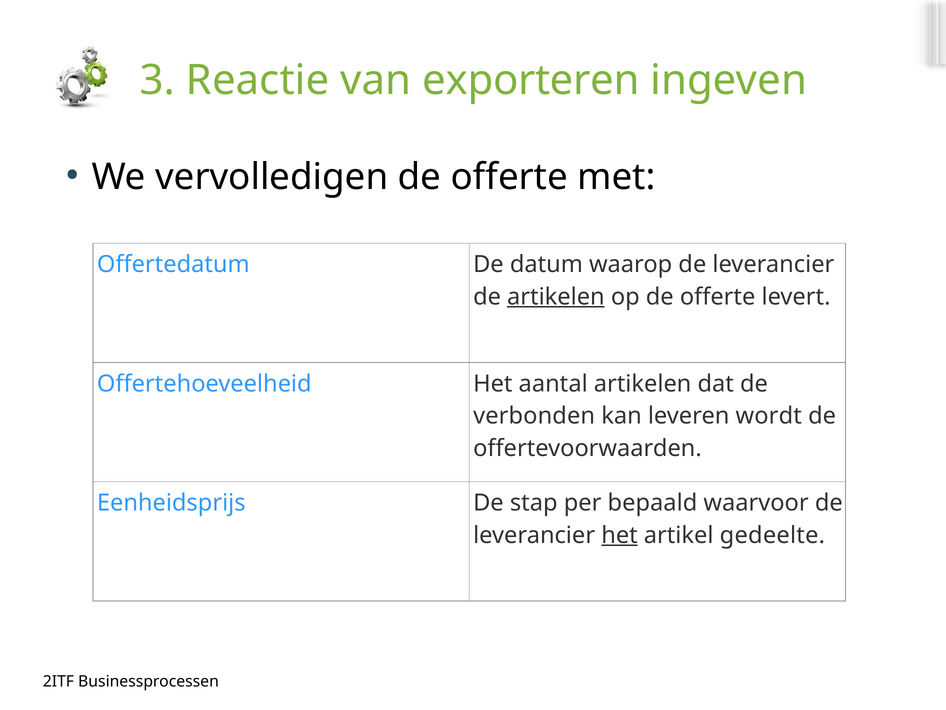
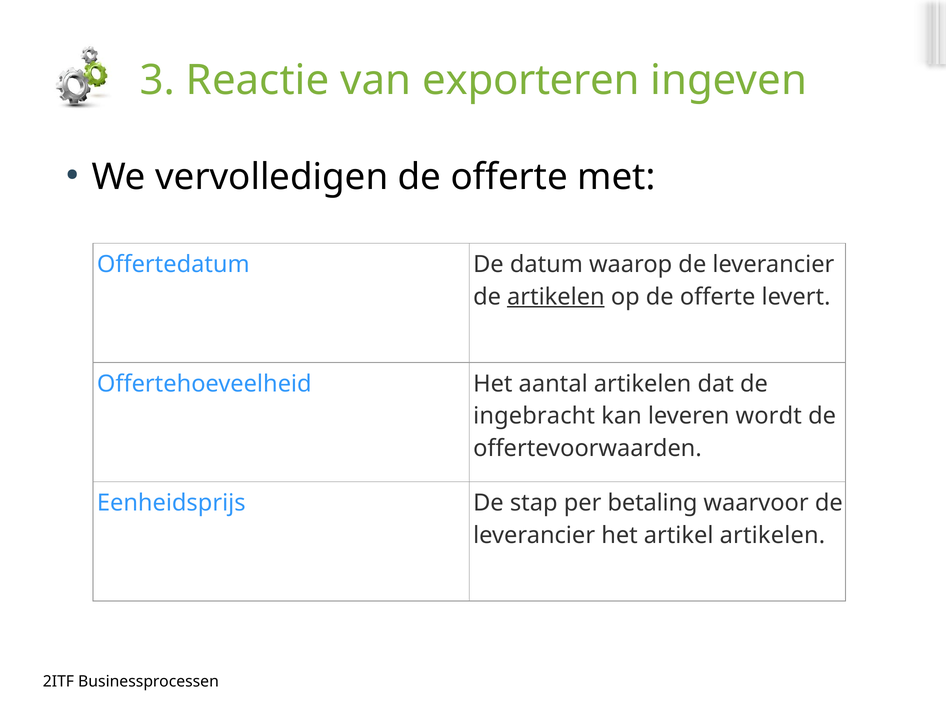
verbonden: verbonden -> ingebracht
bepaald: bepaald -> betaling
het at (620, 535) underline: present -> none
artikel gedeelte: gedeelte -> artikelen
